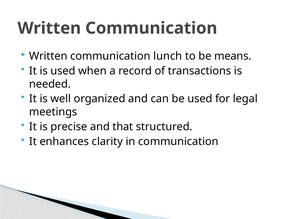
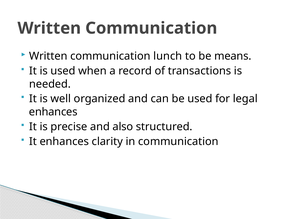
meetings at (53, 112): meetings -> enhances
that: that -> also
